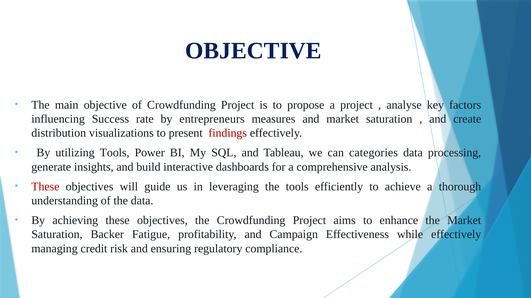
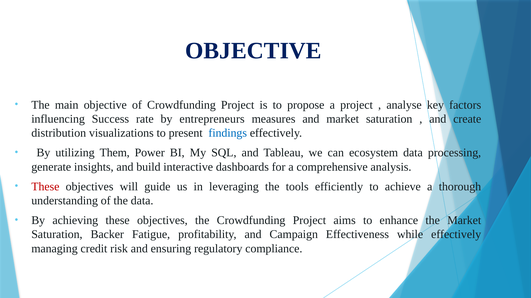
findings colour: red -> blue
utilizing Tools: Tools -> Them
categories: categories -> ecosystem
